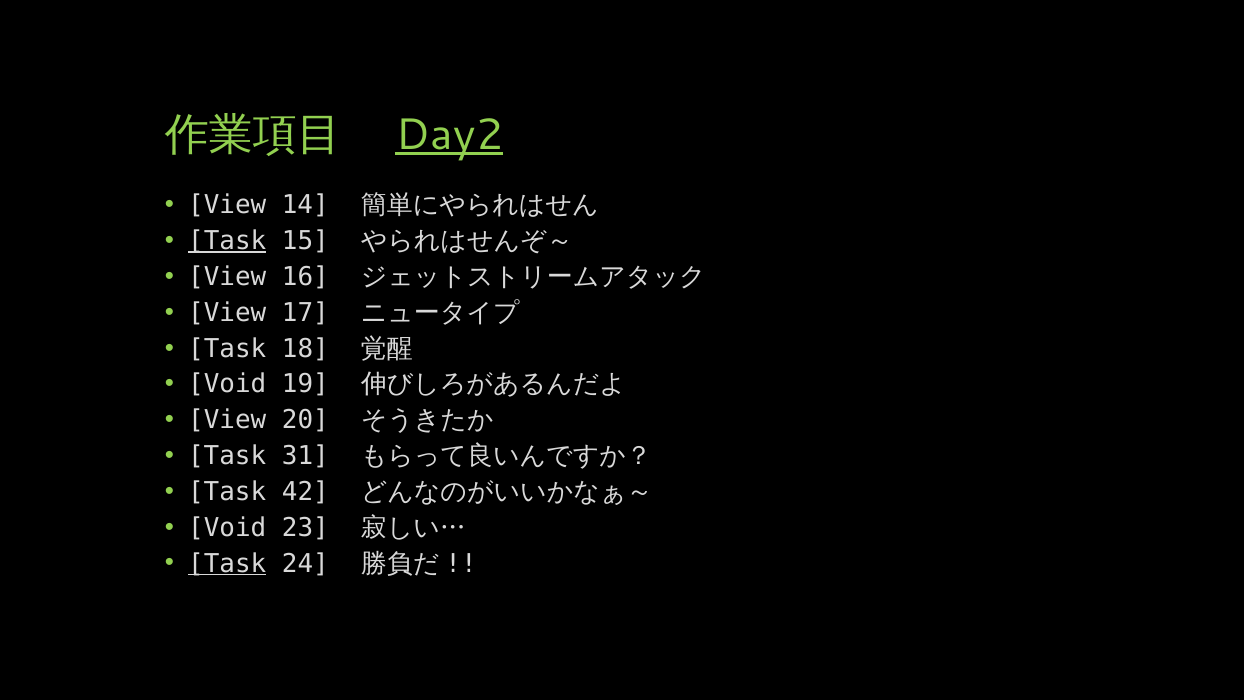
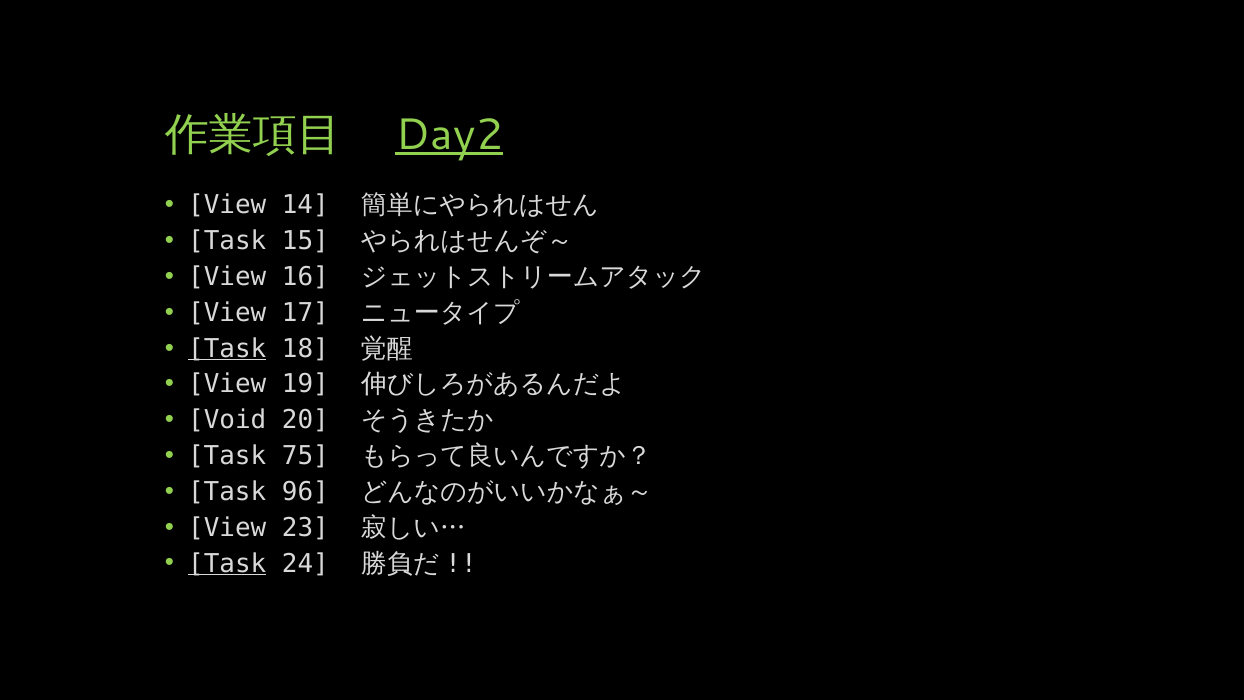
Task at (227, 241) underline: present -> none
Task at (227, 348) underline: none -> present
Void at (227, 384): Void -> View
View at (227, 420): View -> Void
31: 31 -> 75
42: 42 -> 96
Void at (227, 527): Void -> View
